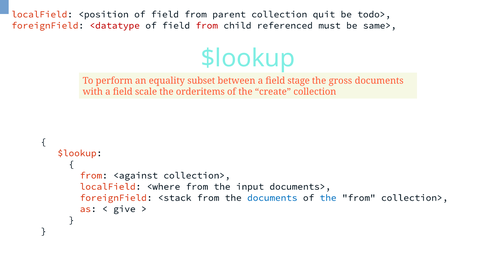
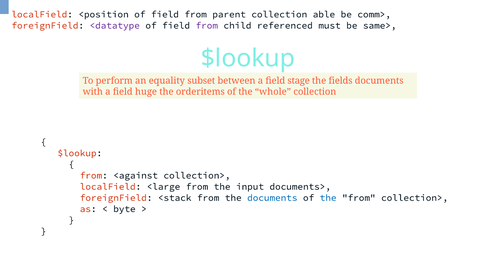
quit: quit -> able
todo>: todo> -> comm>
<datatype colour: red -> purple
from at (207, 26) colour: red -> purple
gross: gross -> fields
scale: scale -> huge
create: create -> whole
<where: <where -> <large
give: give -> byte
